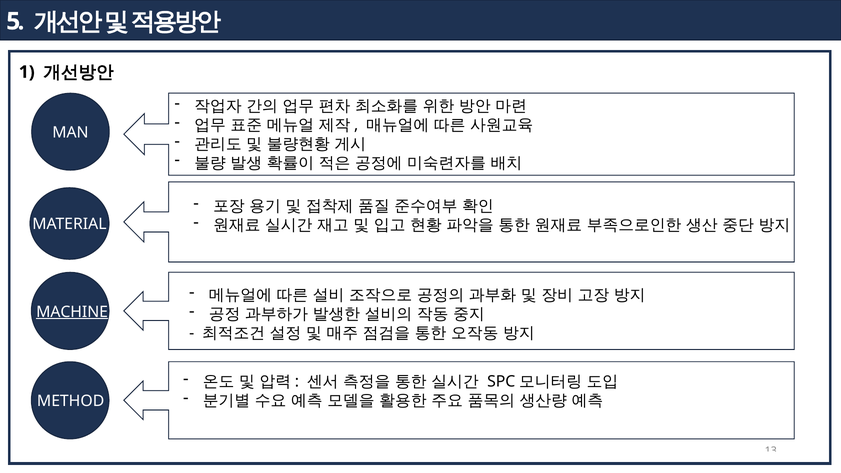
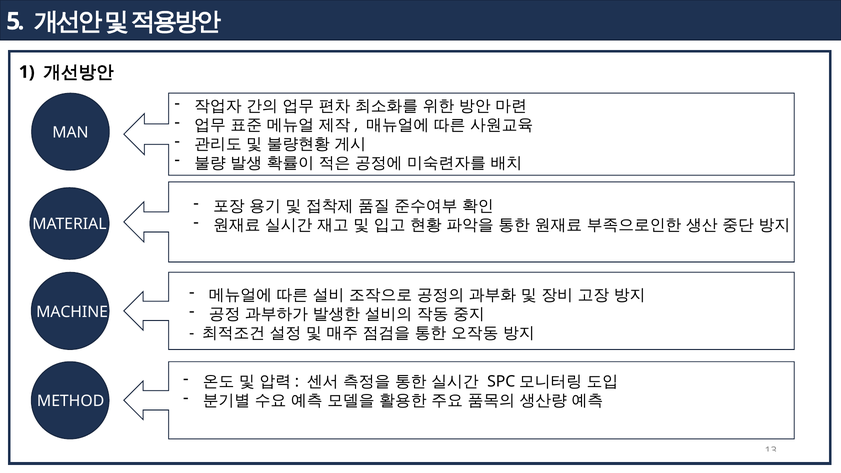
MACHINE underline: present -> none
